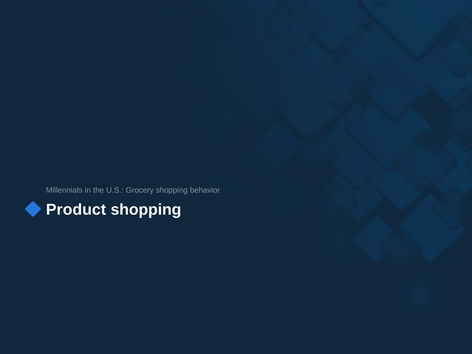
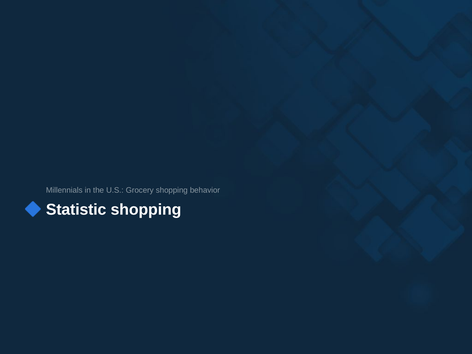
Product: Product -> Statistic
